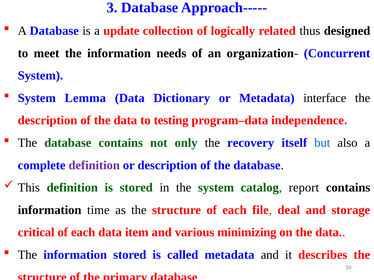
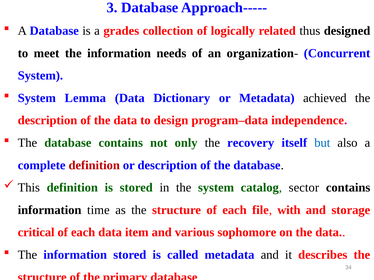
update: update -> grades
interface: interface -> achieved
testing: testing -> design
definition at (94, 165) colour: purple -> red
report: report -> sector
deal: deal -> with
minimizing: minimizing -> sophomore
